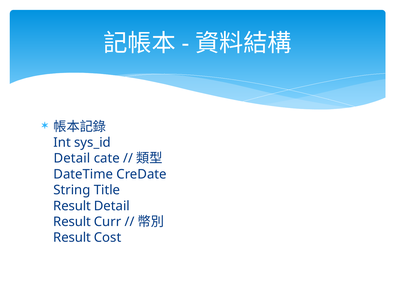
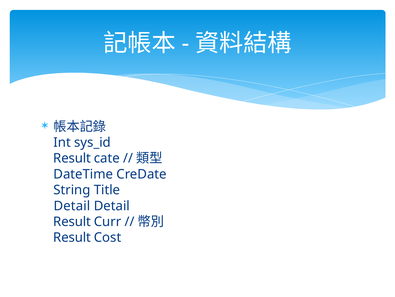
Detail at (72, 158): Detail -> Result
Result at (72, 205): Result -> Detail
